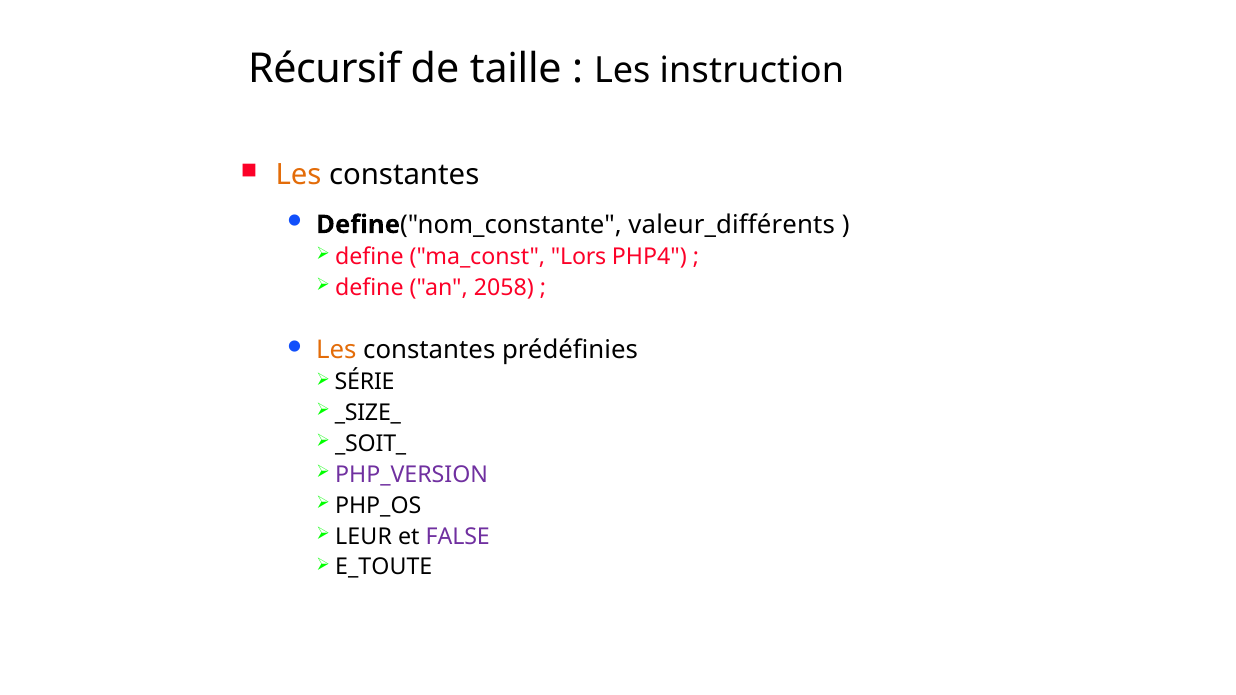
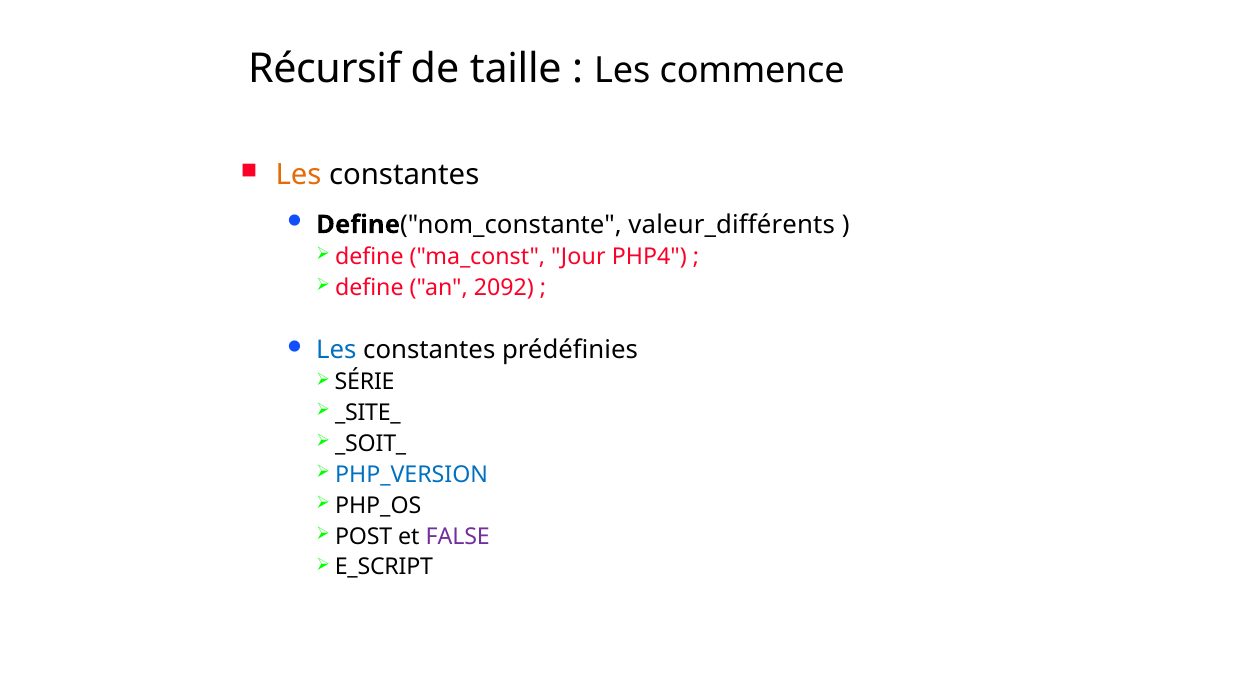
instruction: instruction -> commence
Lors: Lors -> Jour
2058: 2058 -> 2092
Les at (336, 350) colour: orange -> blue
_SIZE_: _SIZE_ -> _SITE_
PHP_VERSION colour: purple -> blue
LEUR: LEUR -> POST
E_TOUTE: E_TOUTE -> E_SCRIPT
